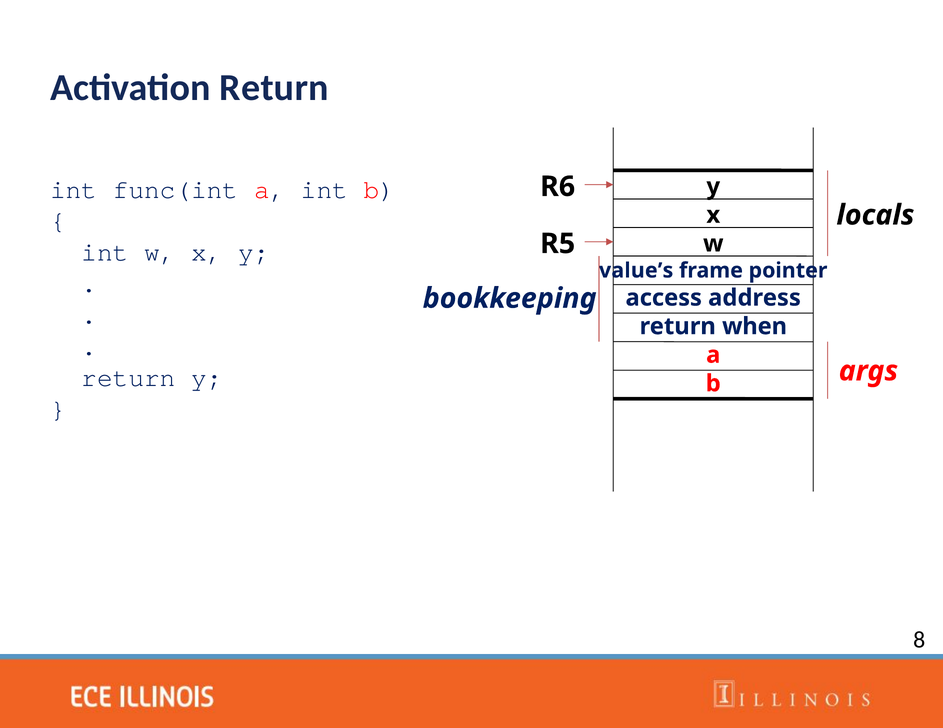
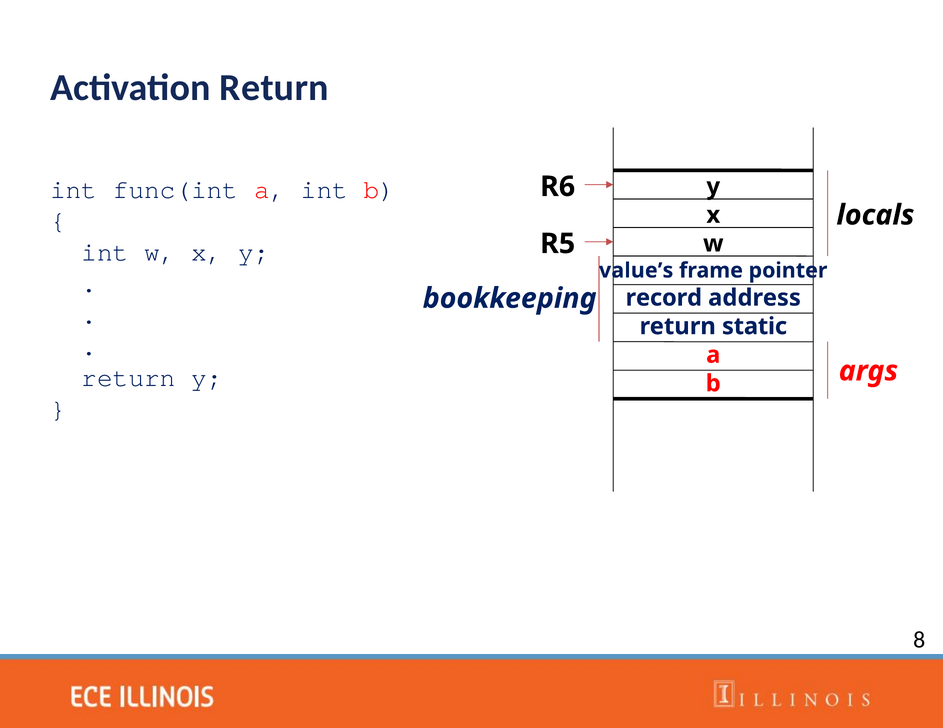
access: access -> record
when: when -> static
